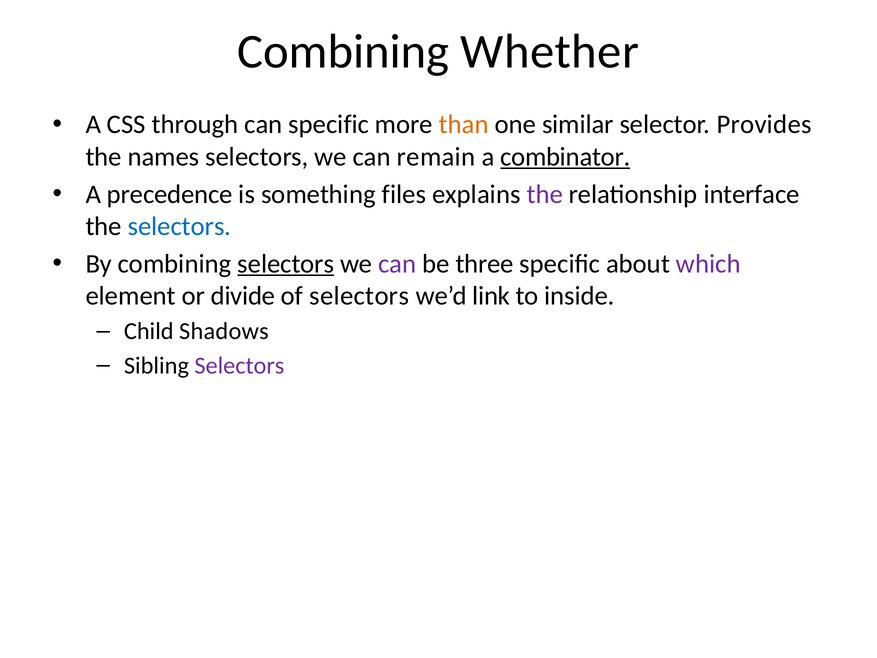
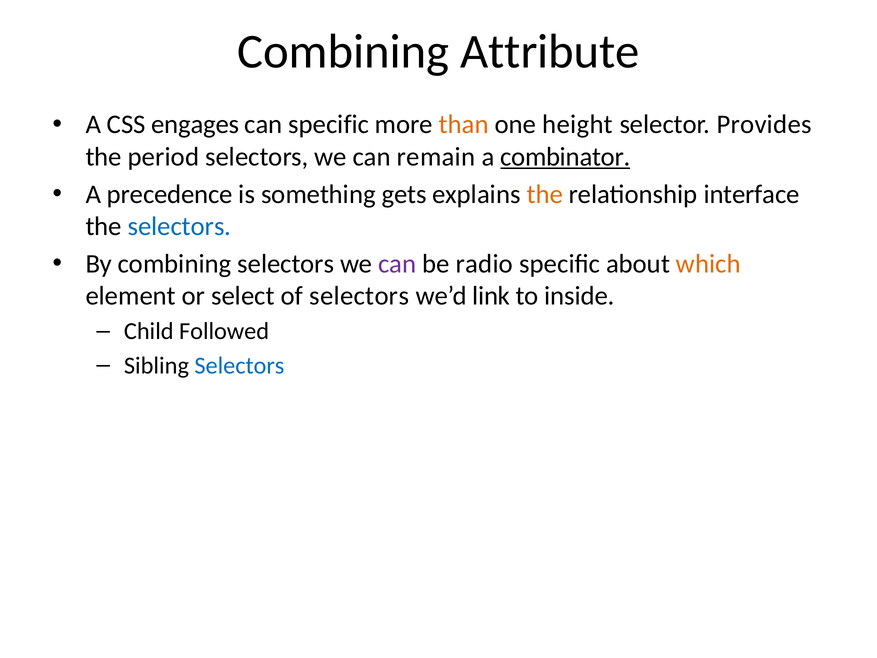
Whether: Whether -> Attribute
through: through -> engages
similar: similar -> height
names: names -> period
files: files -> gets
the at (545, 194) colour: purple -> orange
selectors at (286, 264) underline: present -> none
three: three -> radio
which colour: purple -> orange
divide: divide -> select
Shadows: Shadows -> Followed
Selectors at (239, 365) colour: purple -> blue
